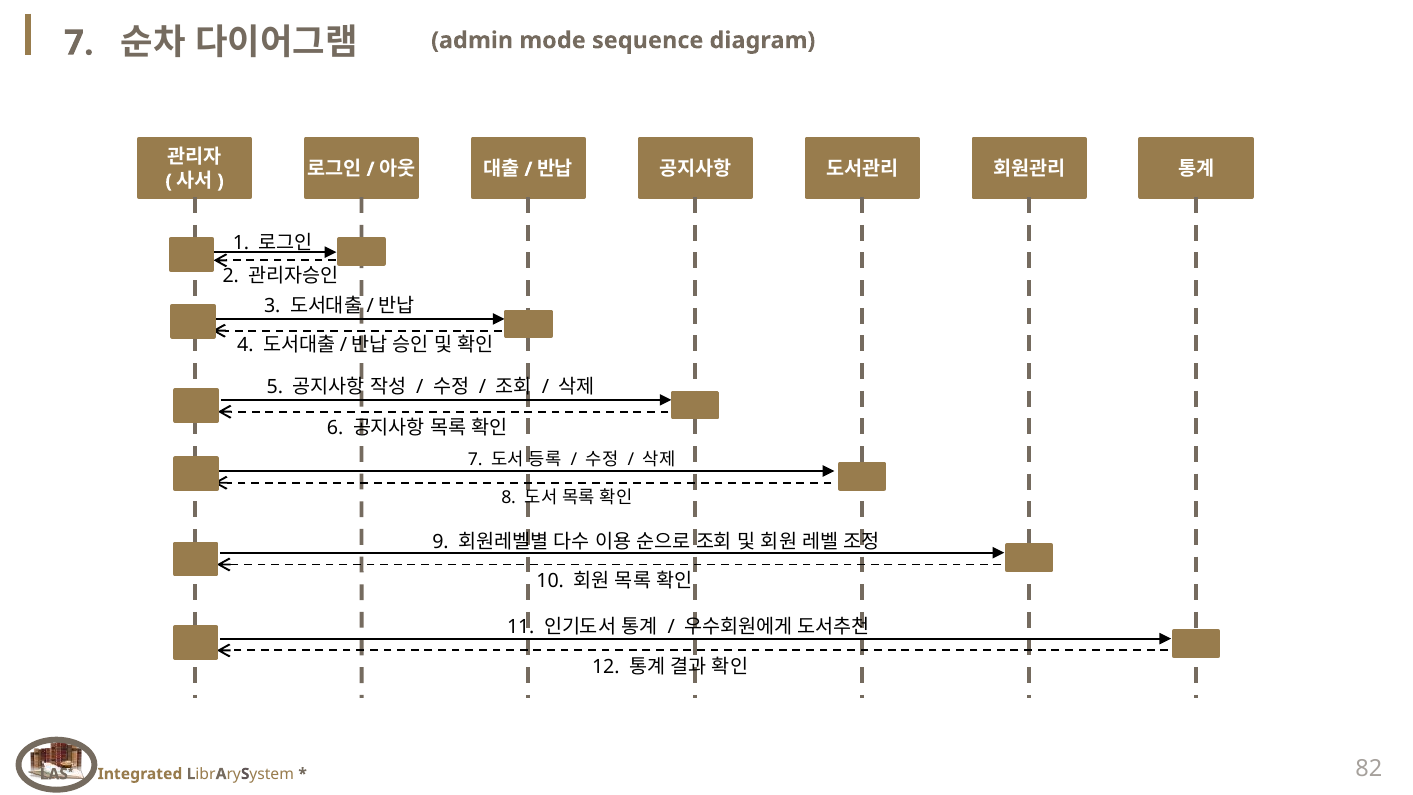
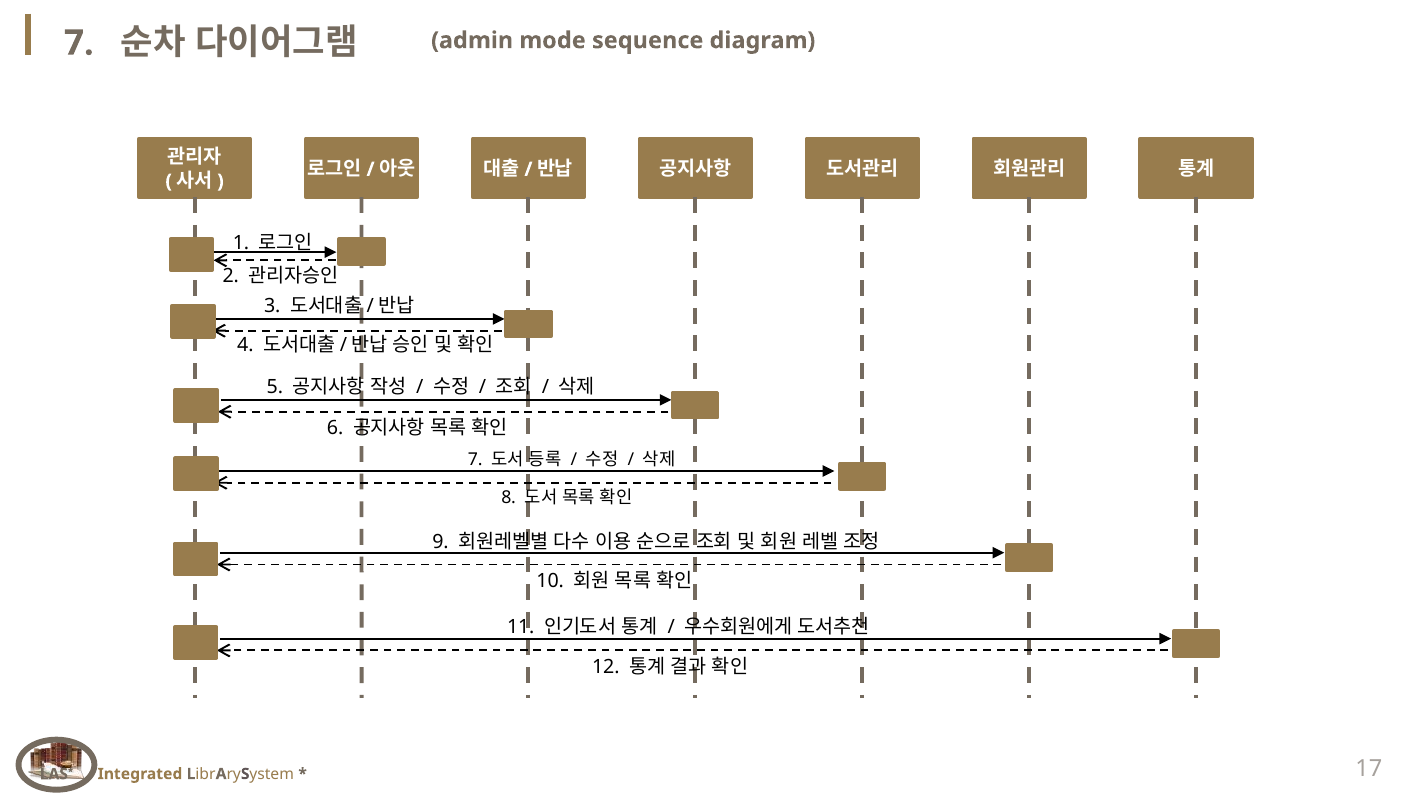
82: 82 -> 17
